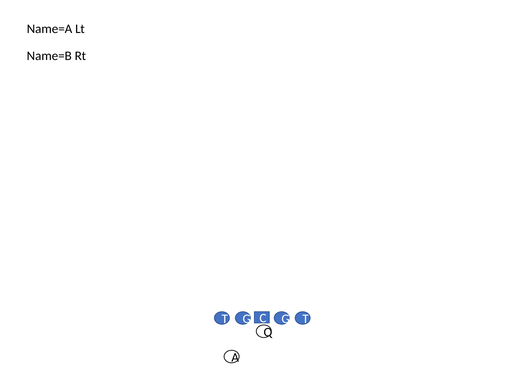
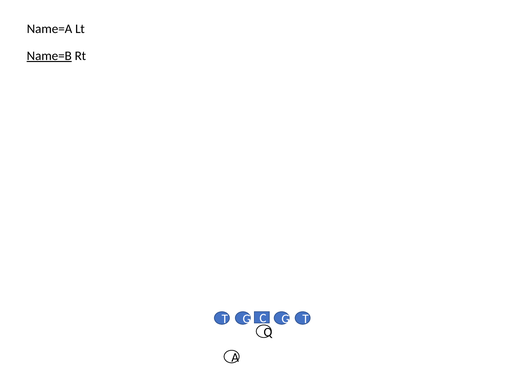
Name=B underline: none -> present
